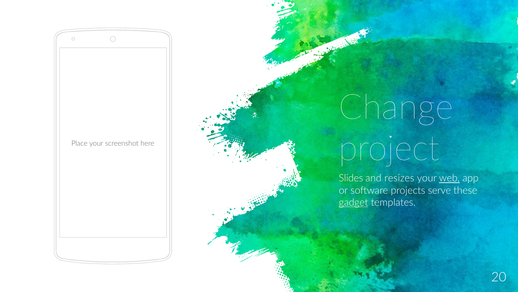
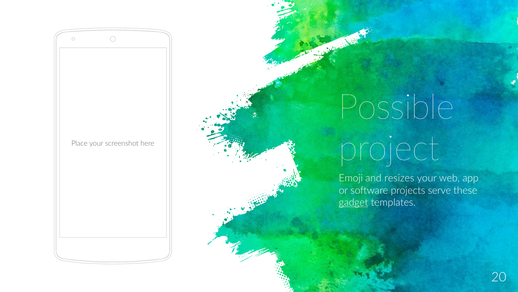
Change: Change -> Possible
Slides: Slides -> Emoji
web underline: present -> none
